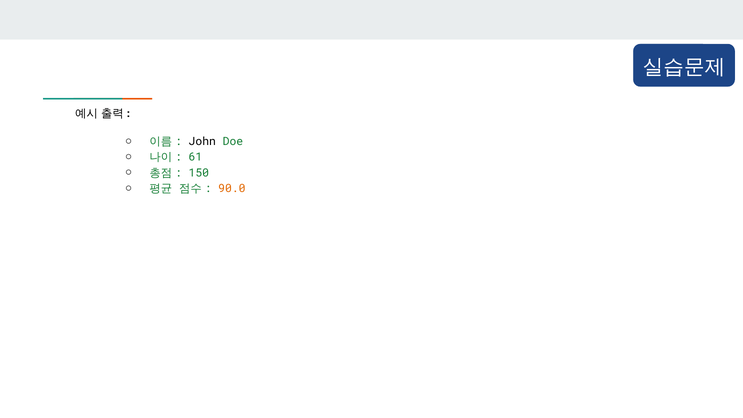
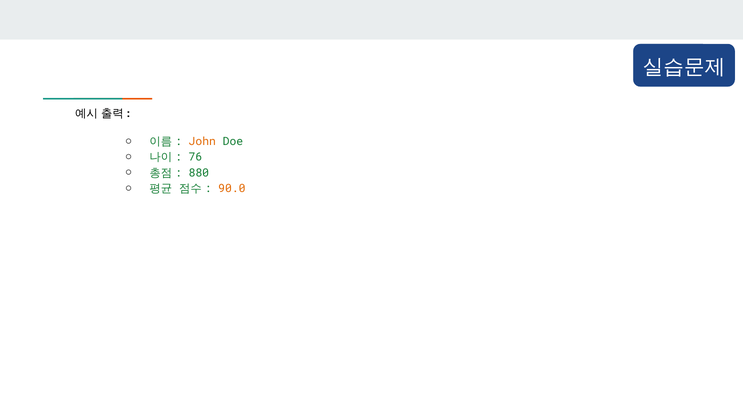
John colour: black -> orange
61: 61 -> 76
150: 150 -> 880
